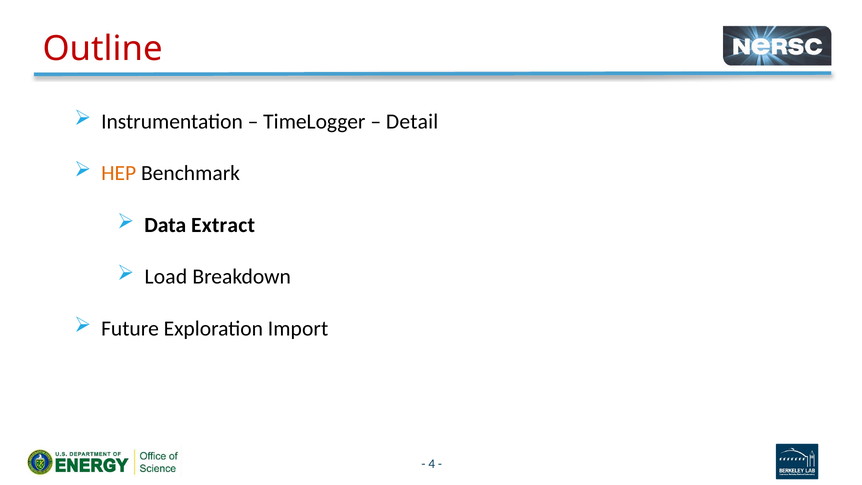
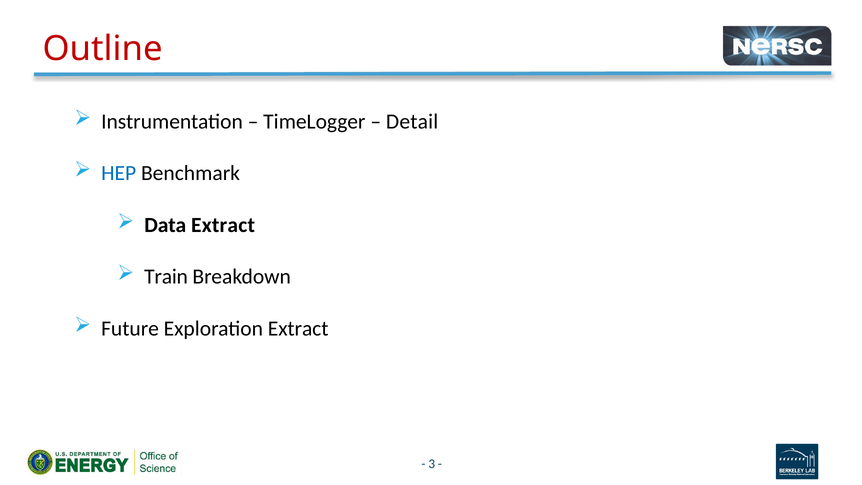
HEP colour: orange -> blue
Load: Load -> Train
Exploration Import: Import -> Extract
4: 4 -> 3
